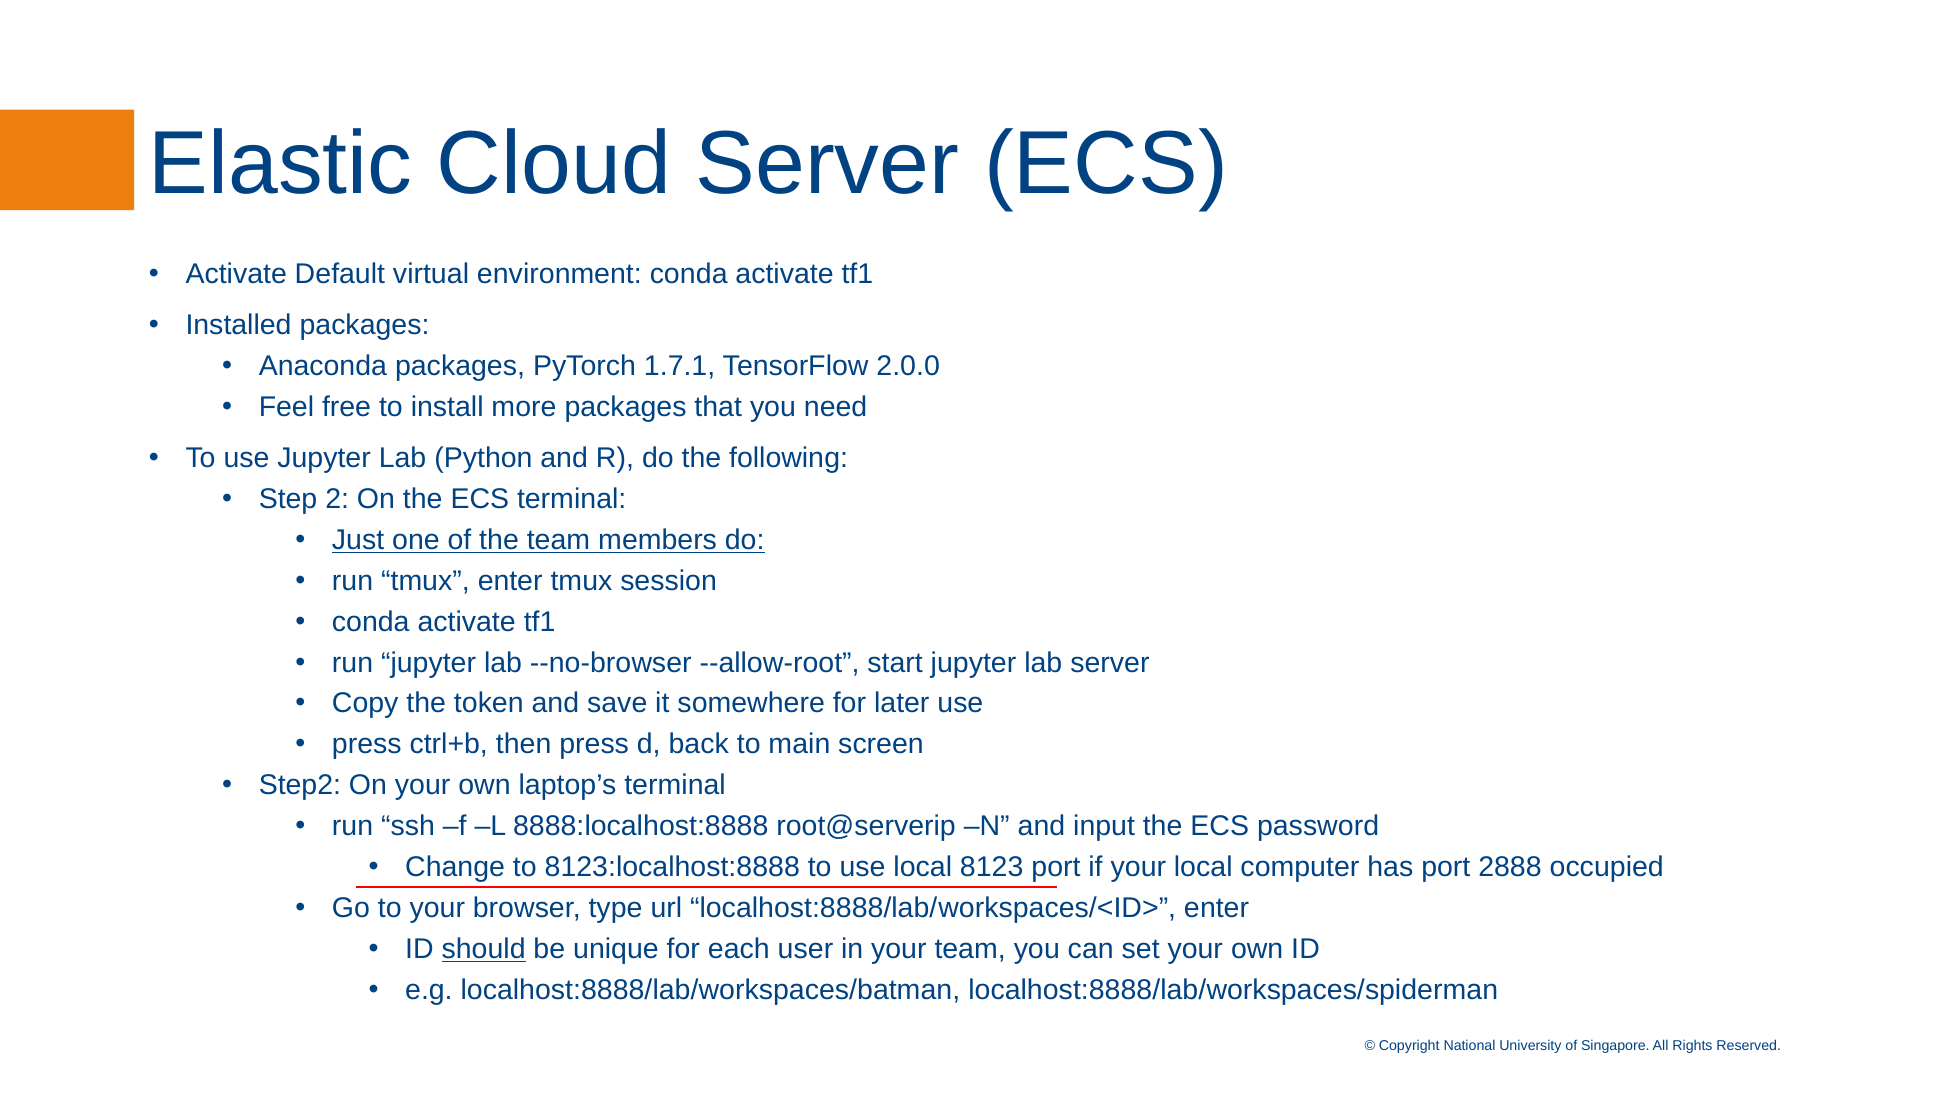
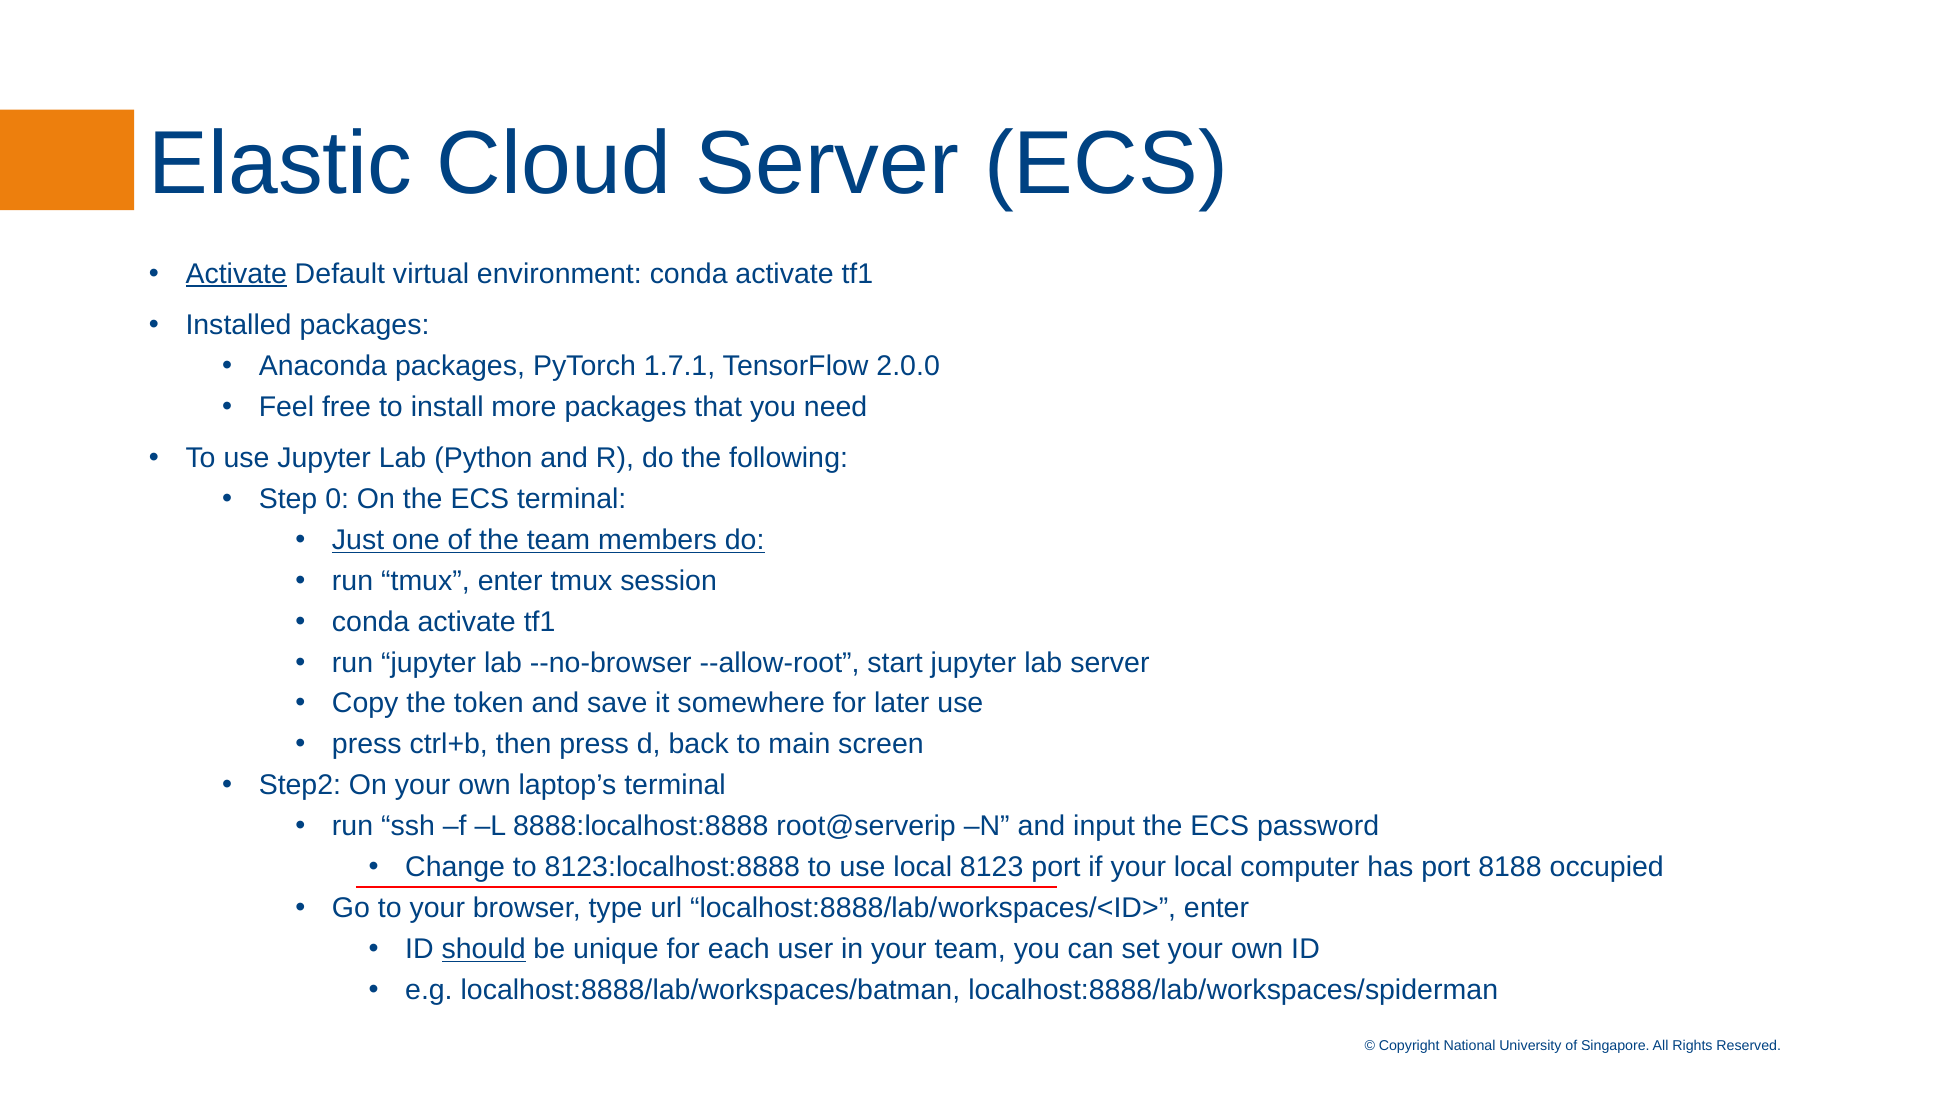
Activate at (236, 274) underline: none -> present
2: 2 -> 0
2888: 2888 -> 8188
